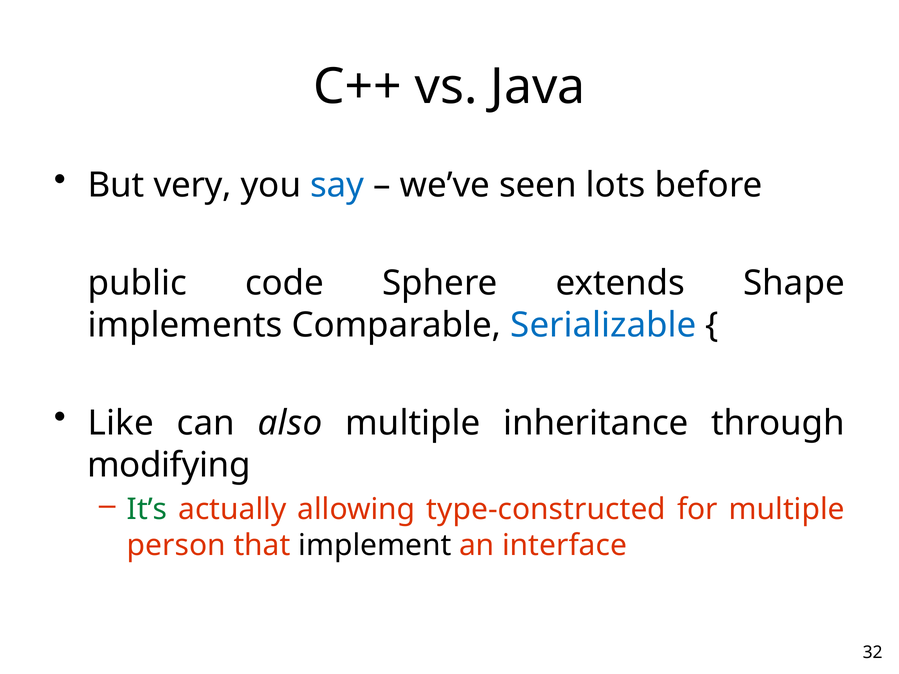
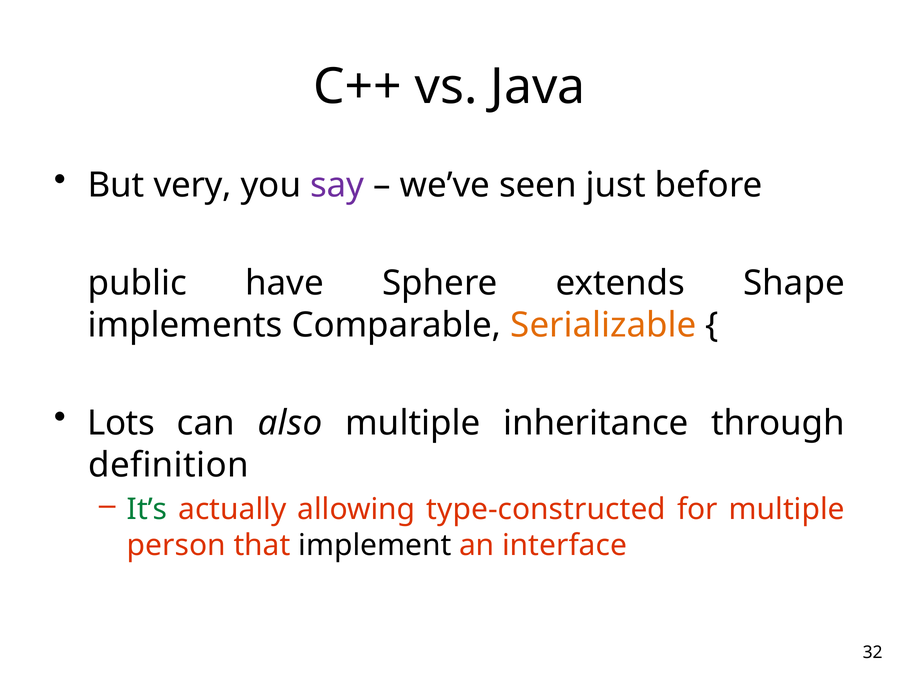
say colour: blue -> purple
lots: lots -> just
code: code -> have
Serializable colour: blue -> orange
Like: Like -> Lots
modifying: modifying -> definition
